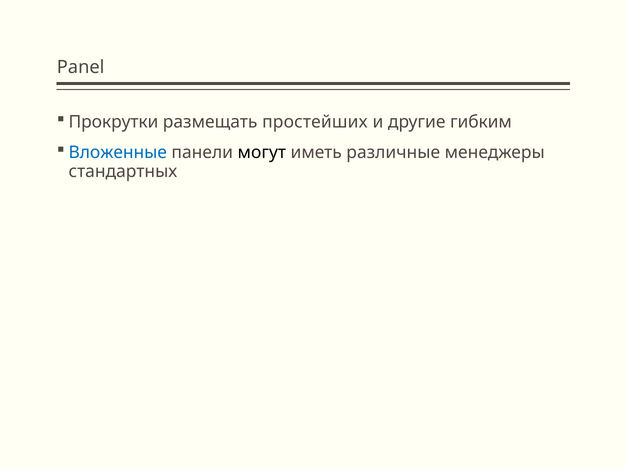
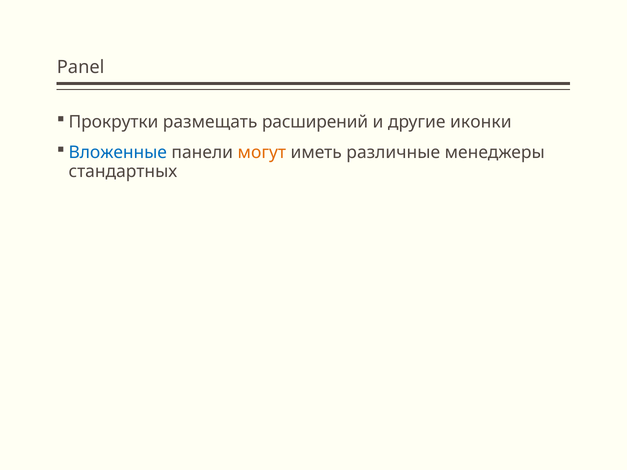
простейших: простейших -> расширений
гибким: гибким -> иконки
могут colour: black -> orange
